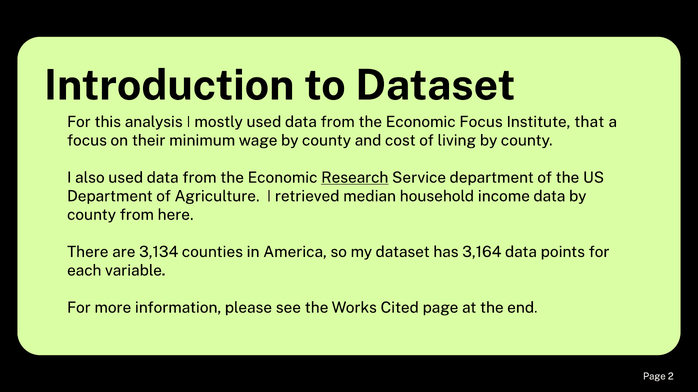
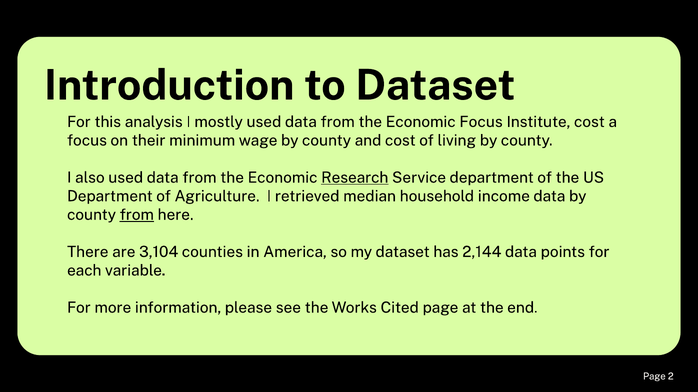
Institute that: that -> cost
from at (137, 215) underline: none -> present
3,134: 3,134 -> 3,104
3,164: 3,164 -> 2,144
